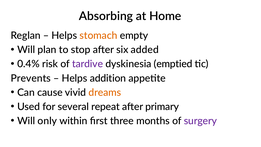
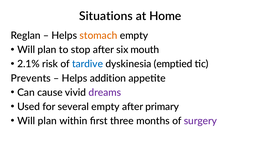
Absorbing: Absorbing -> Situations
added: added -> mouth
0.4%: 0.4% -> 2.1%
tardive colour: purple -> blue
dreams colour: orange -> purple
several repeat: repeat -> empty
only at (47, 121): only -> plan
